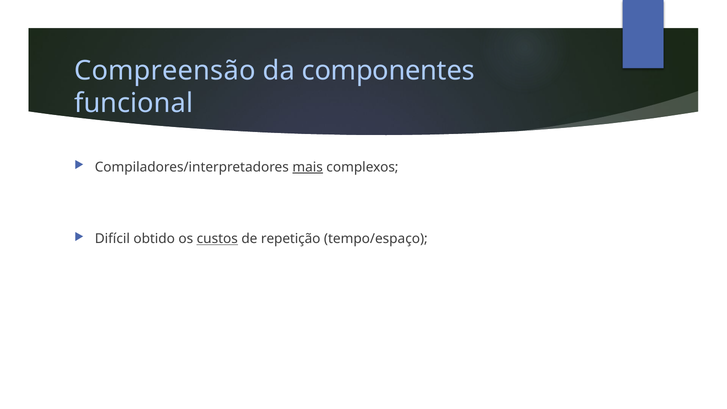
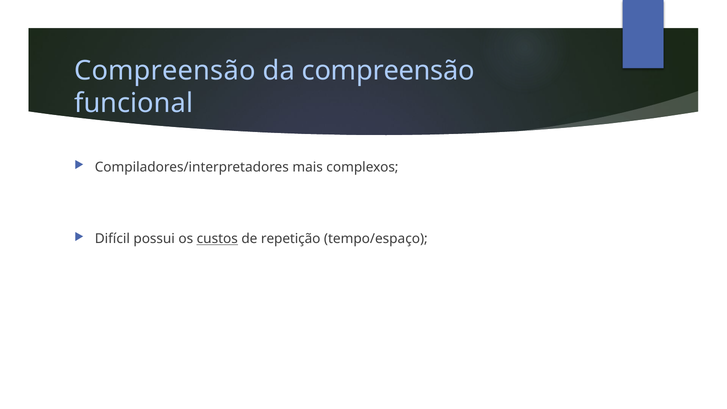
da componentes: componentes -> compreensão
mais underline: present -> none
obtido: obtido -> possui
